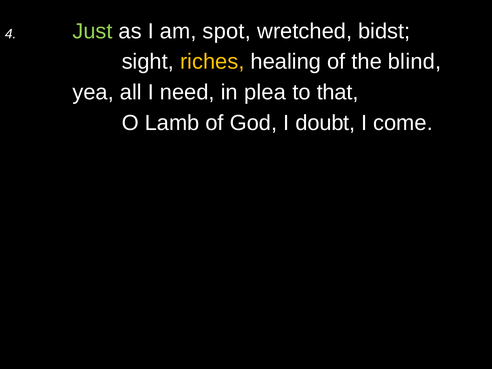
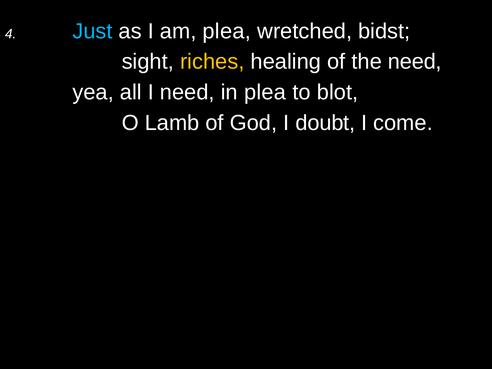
Just colour: light green -> light blue
am spot: spot -> plea
the blind: blind -> need
that: that -> blot
